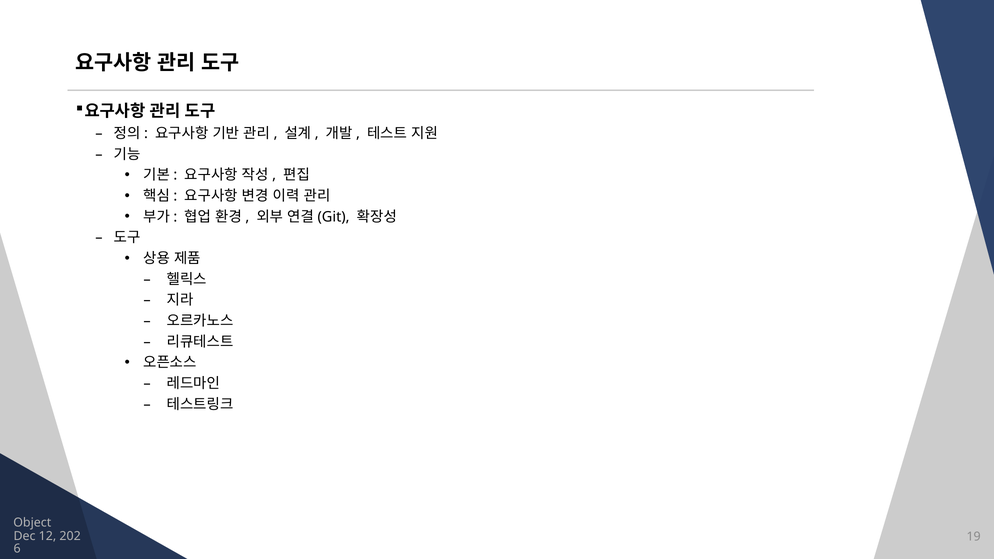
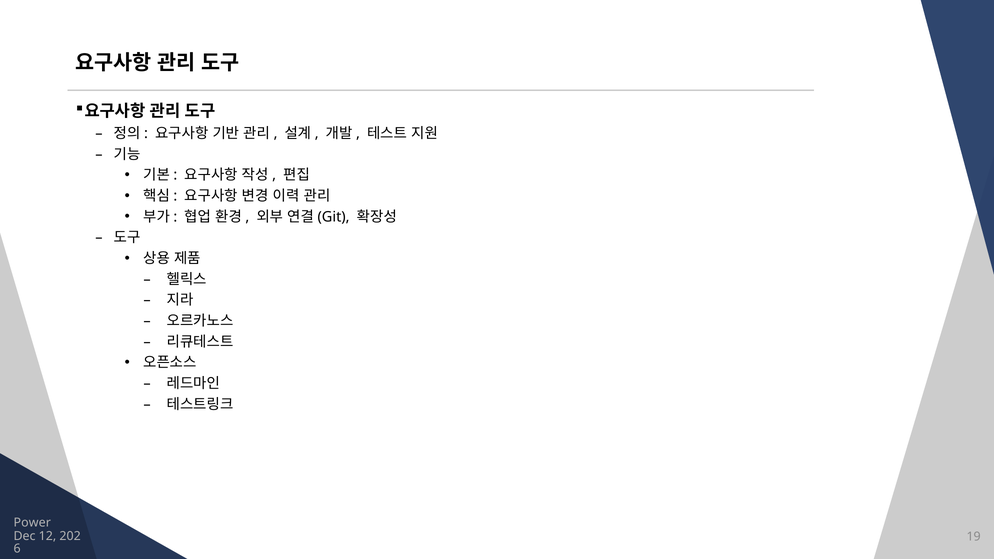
Object: Object -> Power
